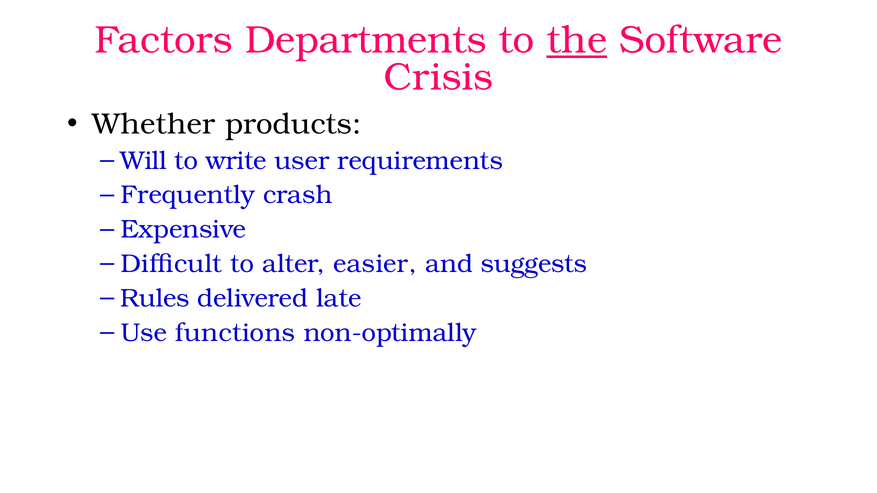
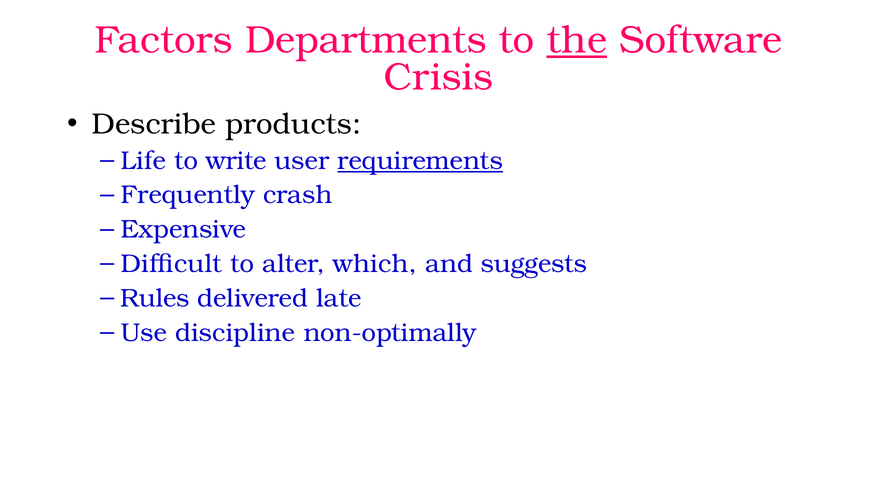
Whether: Whether -> Describe
Will: Will -> Life
requirements underline: none -> present
easier: easier -> which
functions: functions -> discipline
